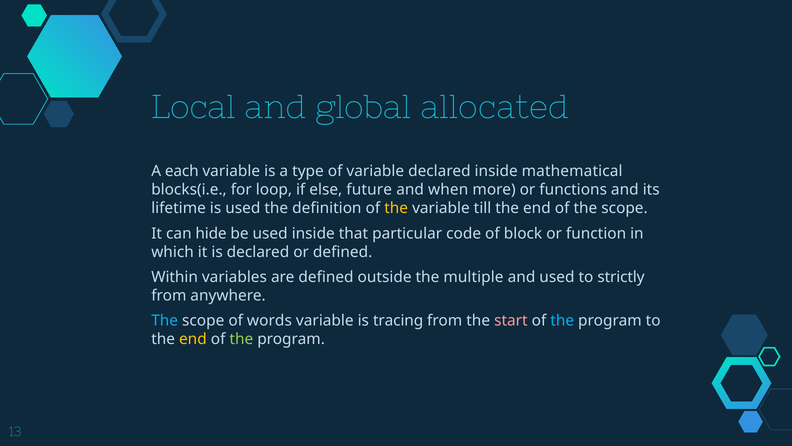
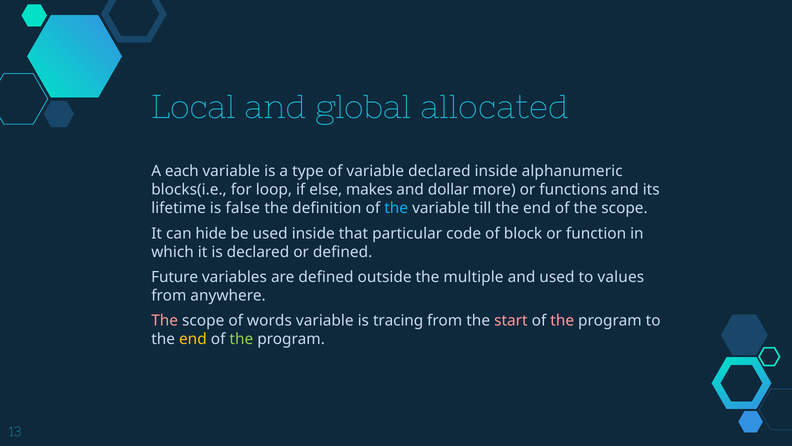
mathematical: mathematical -> alphanumeric
future: future -> makes
when: when -> dollar
is used: used -> false
the at (396, 208) colour: yellow -> light blue
Within: Within -> Future
strictly: strictly -> values
The at (165, 320) colour: light blue -> pink
the at (562, 320) colour: light blue -> pink
